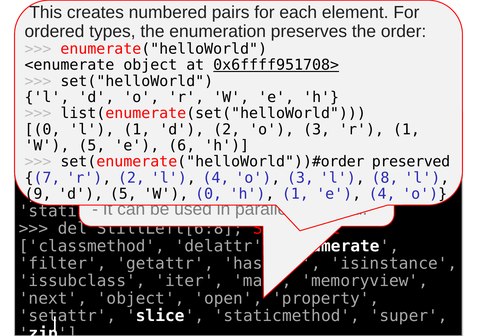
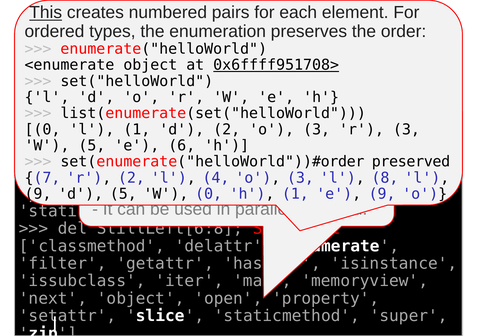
This underline: none -> present
1 at (406, 129): 1 -> 3
4 at (382, 194): 4 -> 9
